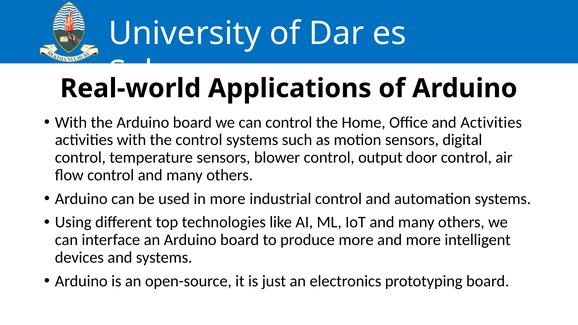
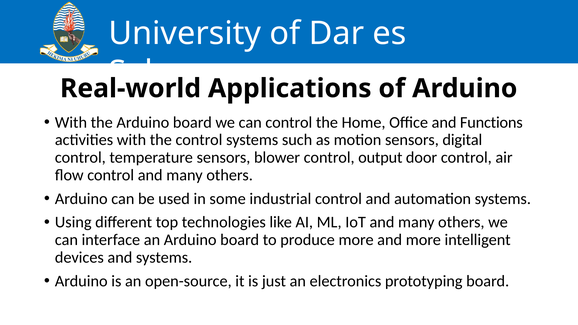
and Activities: Activities -> Functions
in more: more -> some
